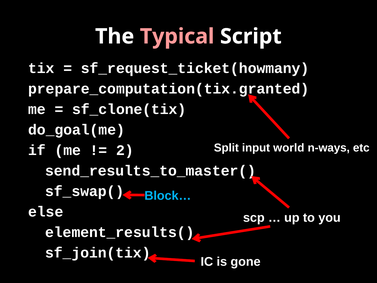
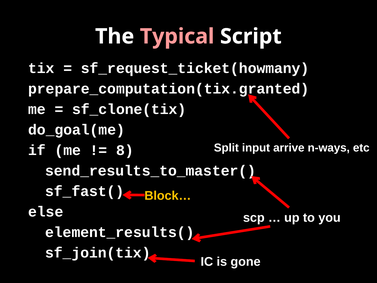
world: world -> arrive
2: 2 -> 8
sf_swap(: sf_swap( -> sf_fast(
Block… colour: light blue -> yellow
